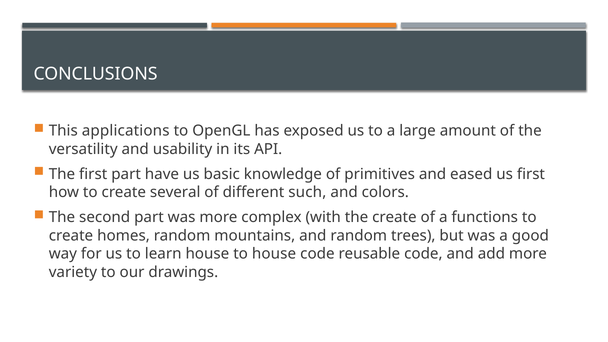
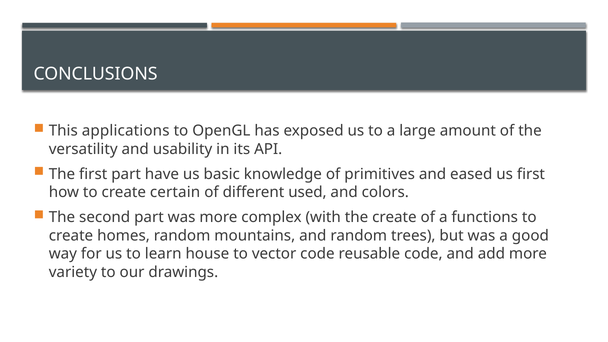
several: several -> certain
such: such -> used
to house: house -> vector
